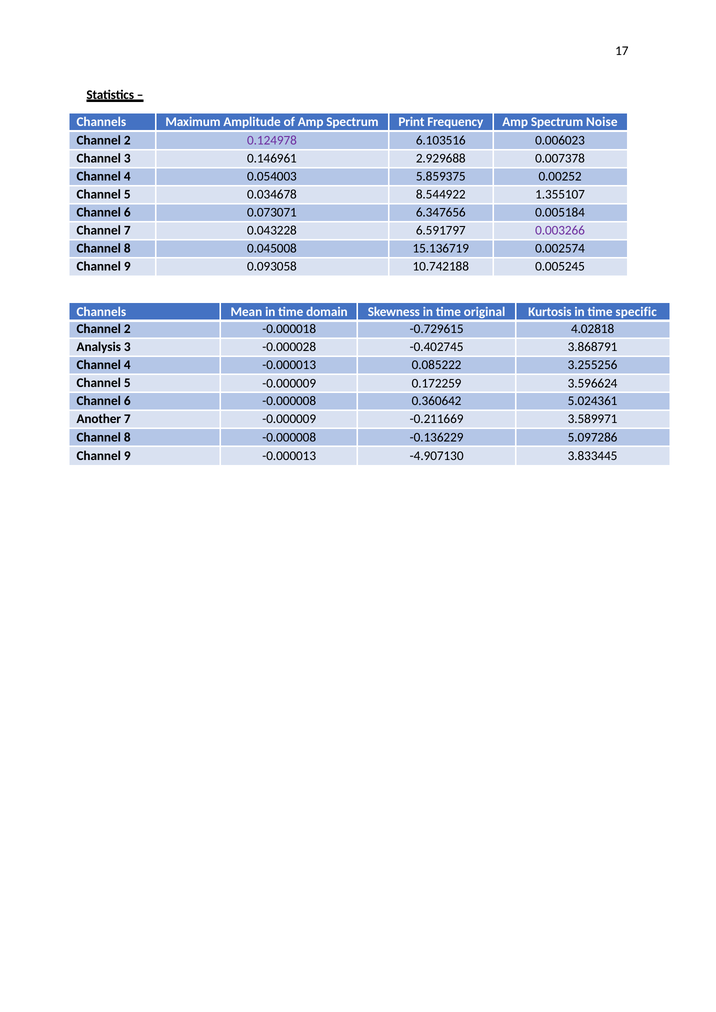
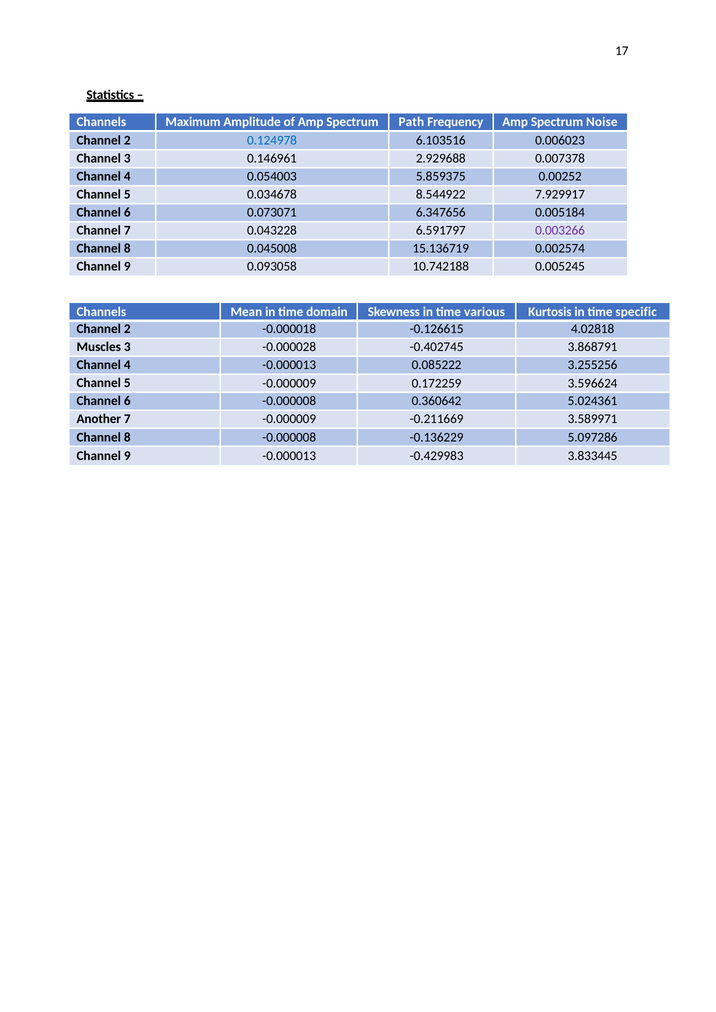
Print: Print -> Path
0.124978 colour: purple -> blue
1.355107: 1.355107 -> 7.929917
original: original -> various
-0.729615: -0.729615 -> -0.126615
Analysis: Analysis -> Muscles
-4.907130: -4.907130 -> -0.429983
